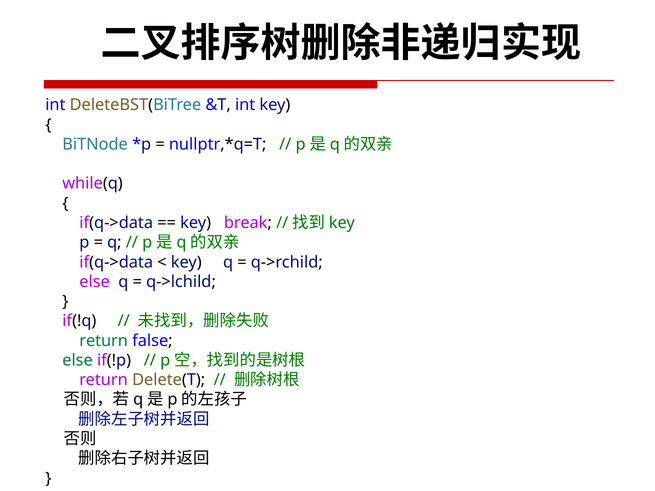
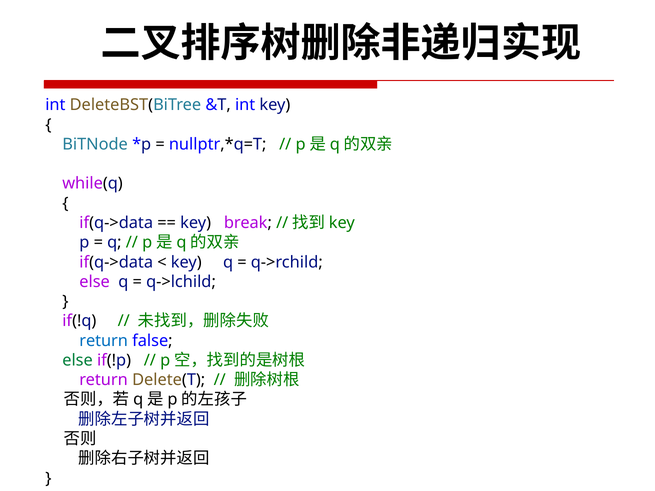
return at (104, 341) colour: green -> blue
